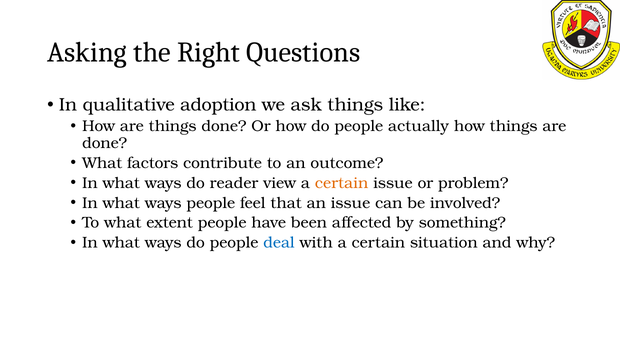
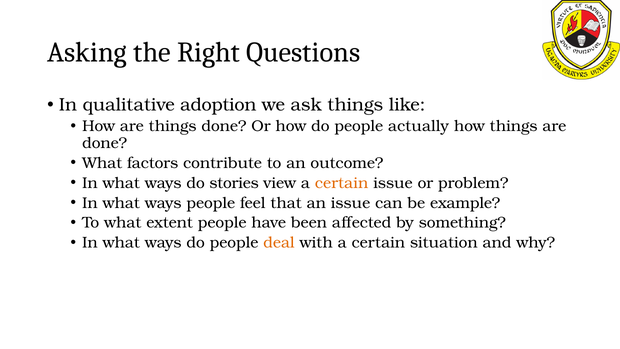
reader: reader -> stories
involved: involved -> example
deal colour: blue -> orange
